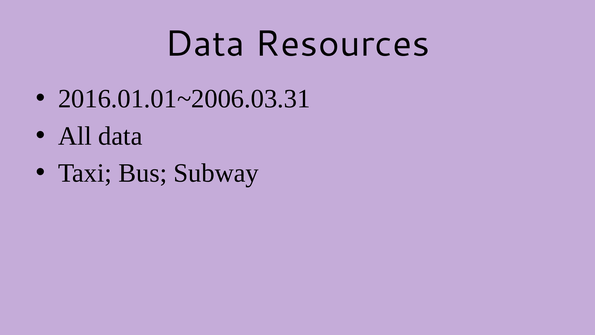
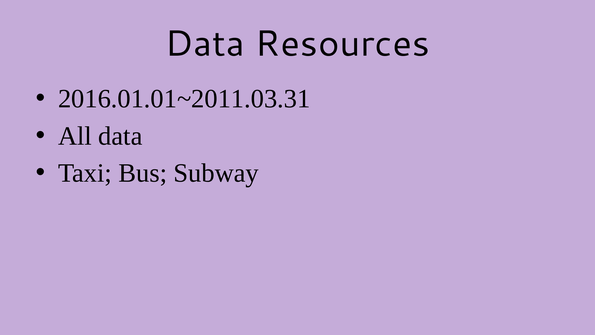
2016.01.01~2006.03.31: 2016.01.01~2006.03.31 -> 2016.01.01~2011.03.31
